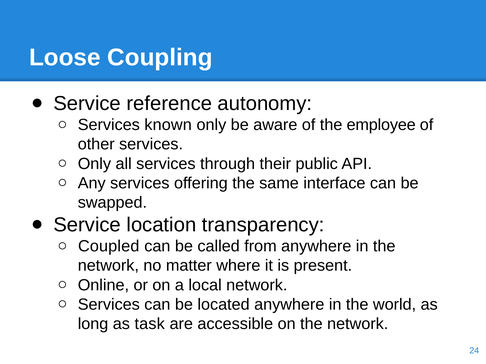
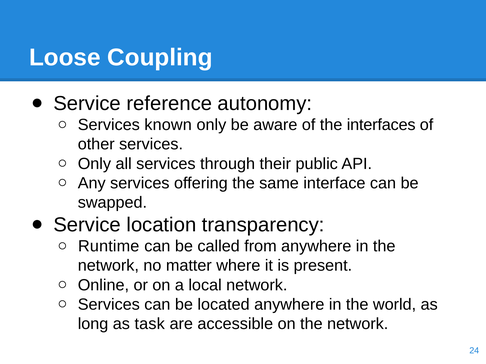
employee: employee -> interfaces
Coupled: Coupled -> Runtime
